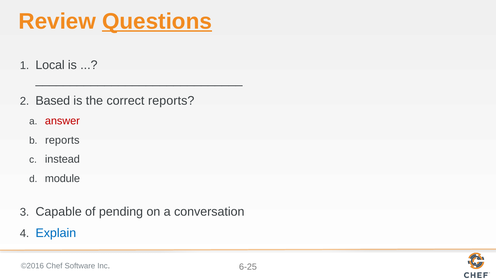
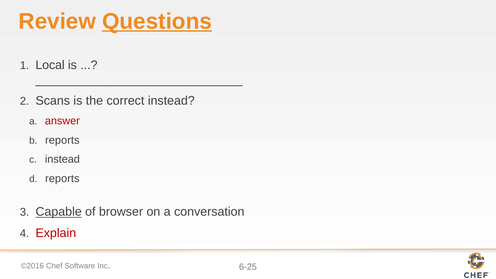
Based: Based -> Scans
correct reports: reports -> instead
module at (62, 179): module -> reports
Capable underline: none -> present
pending: pending -> browser
Explain colour: blue -> red
